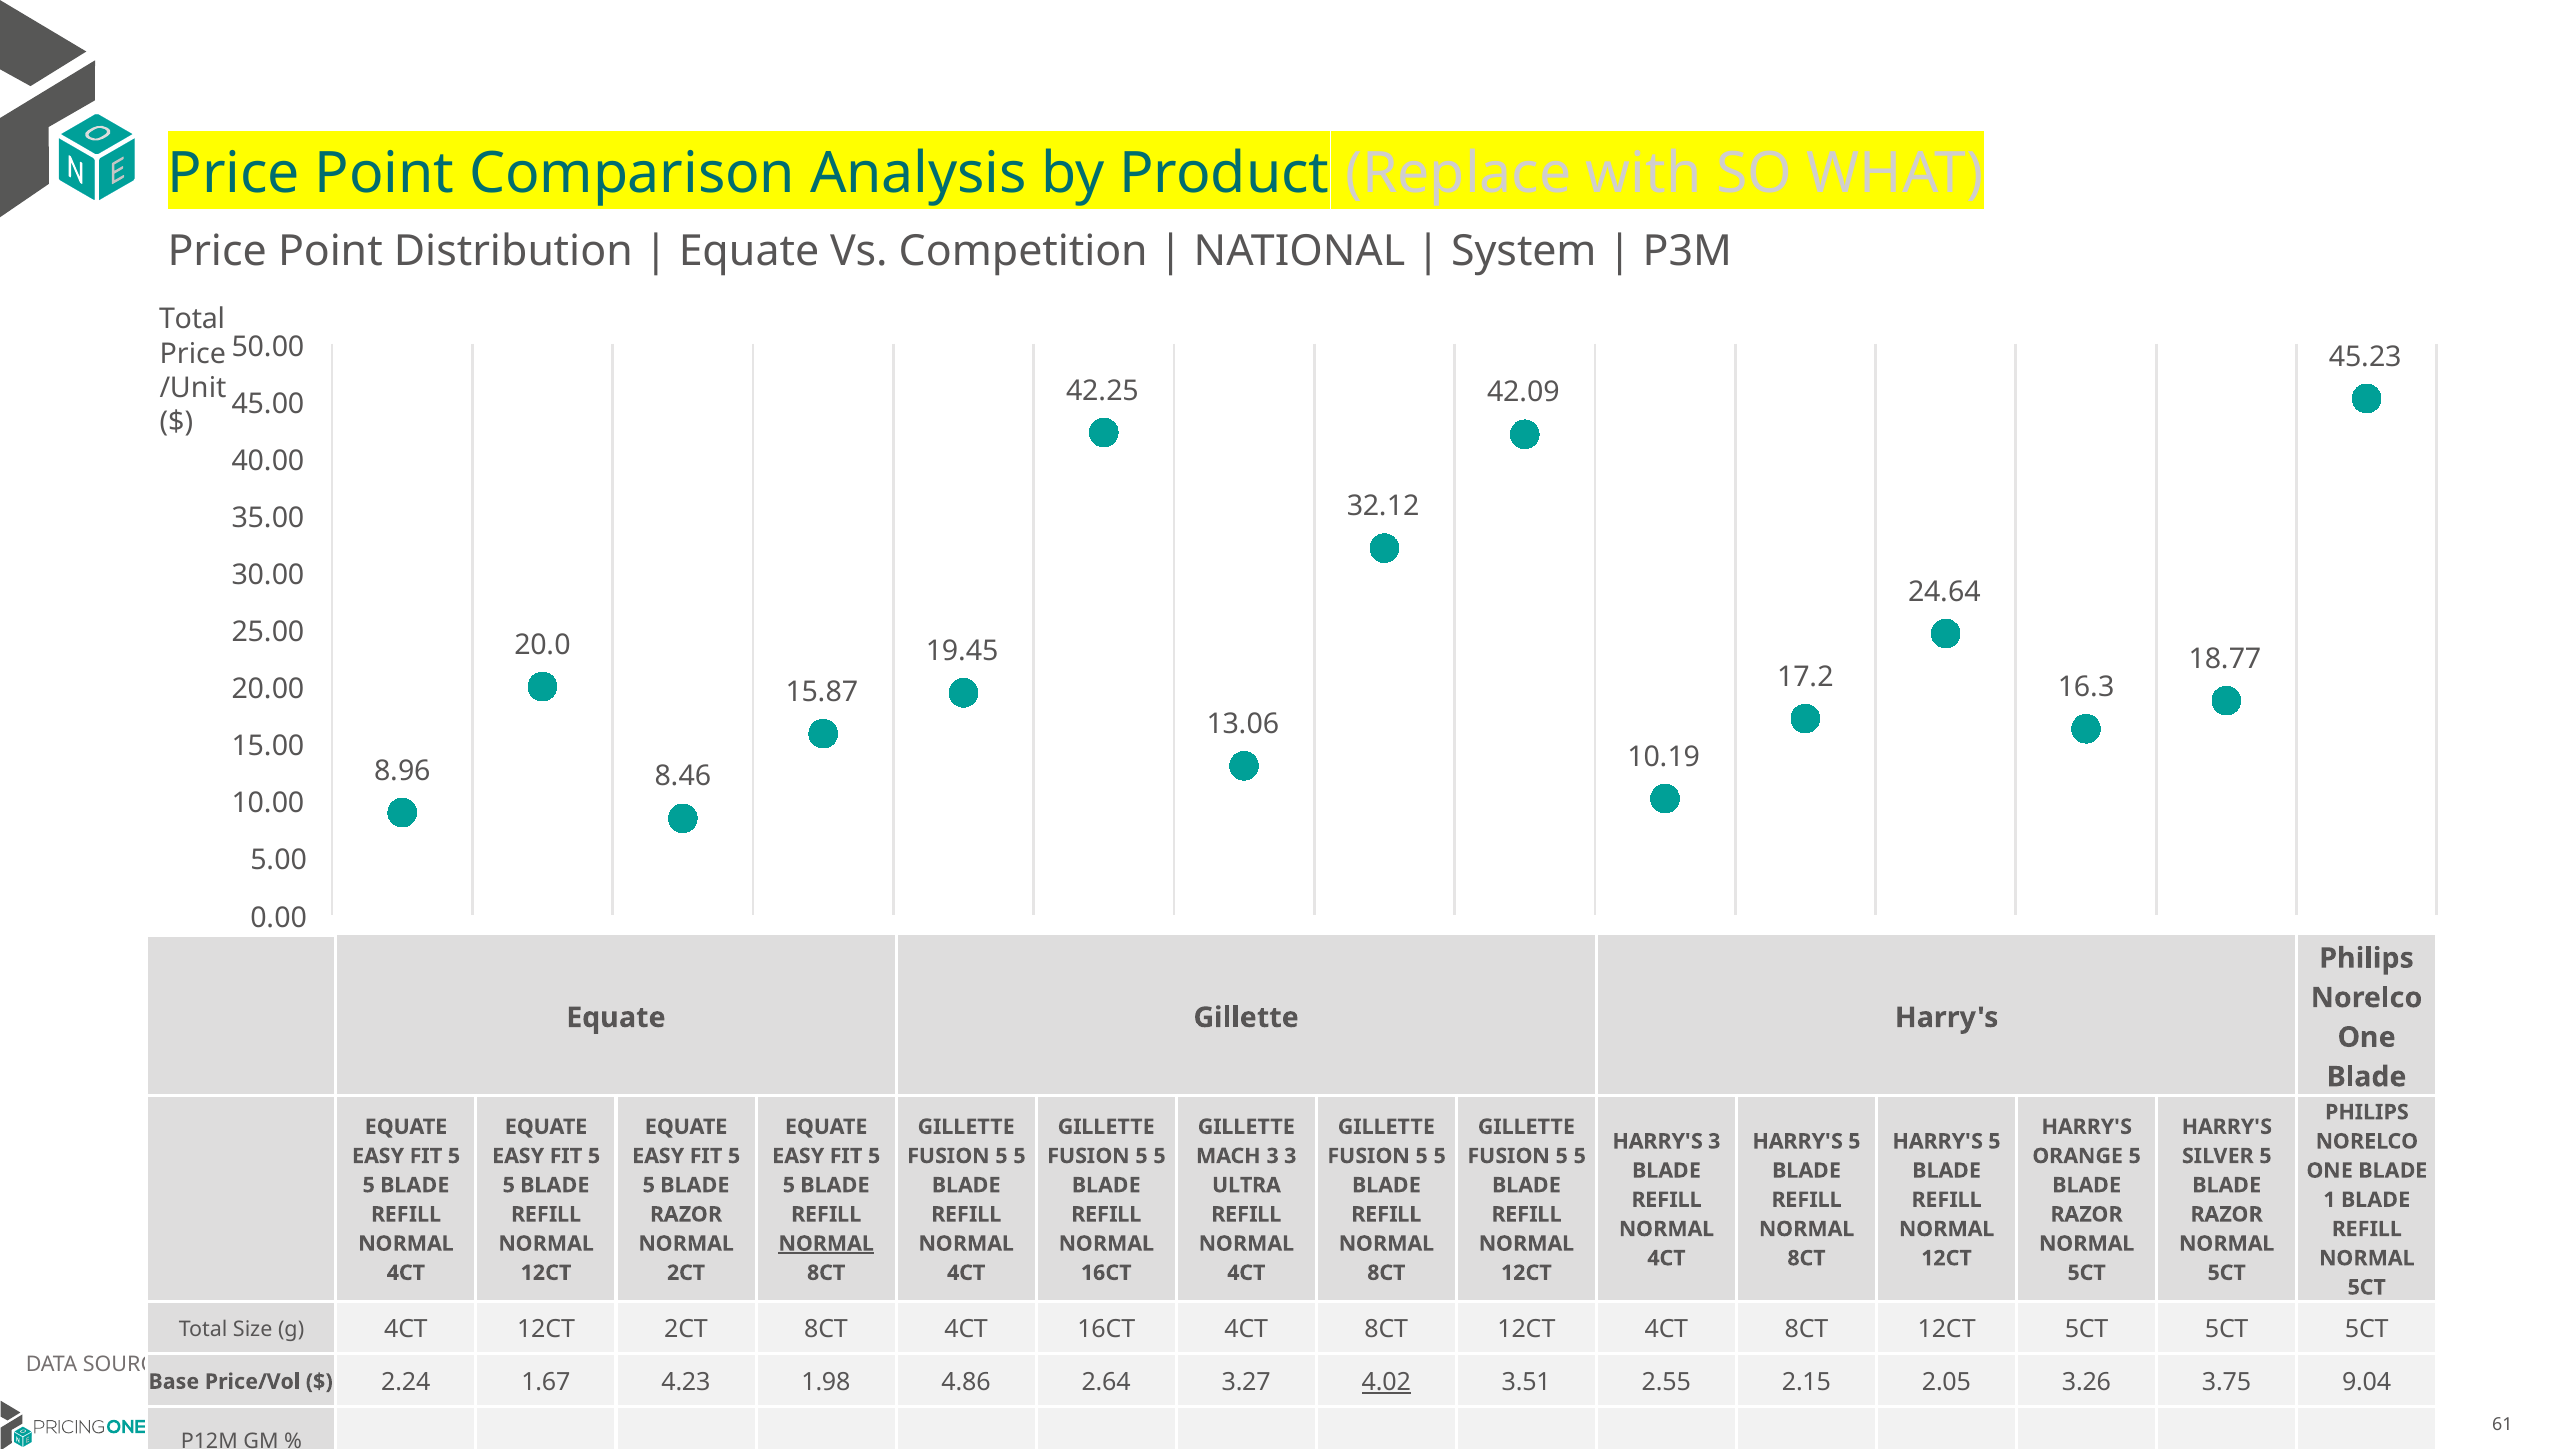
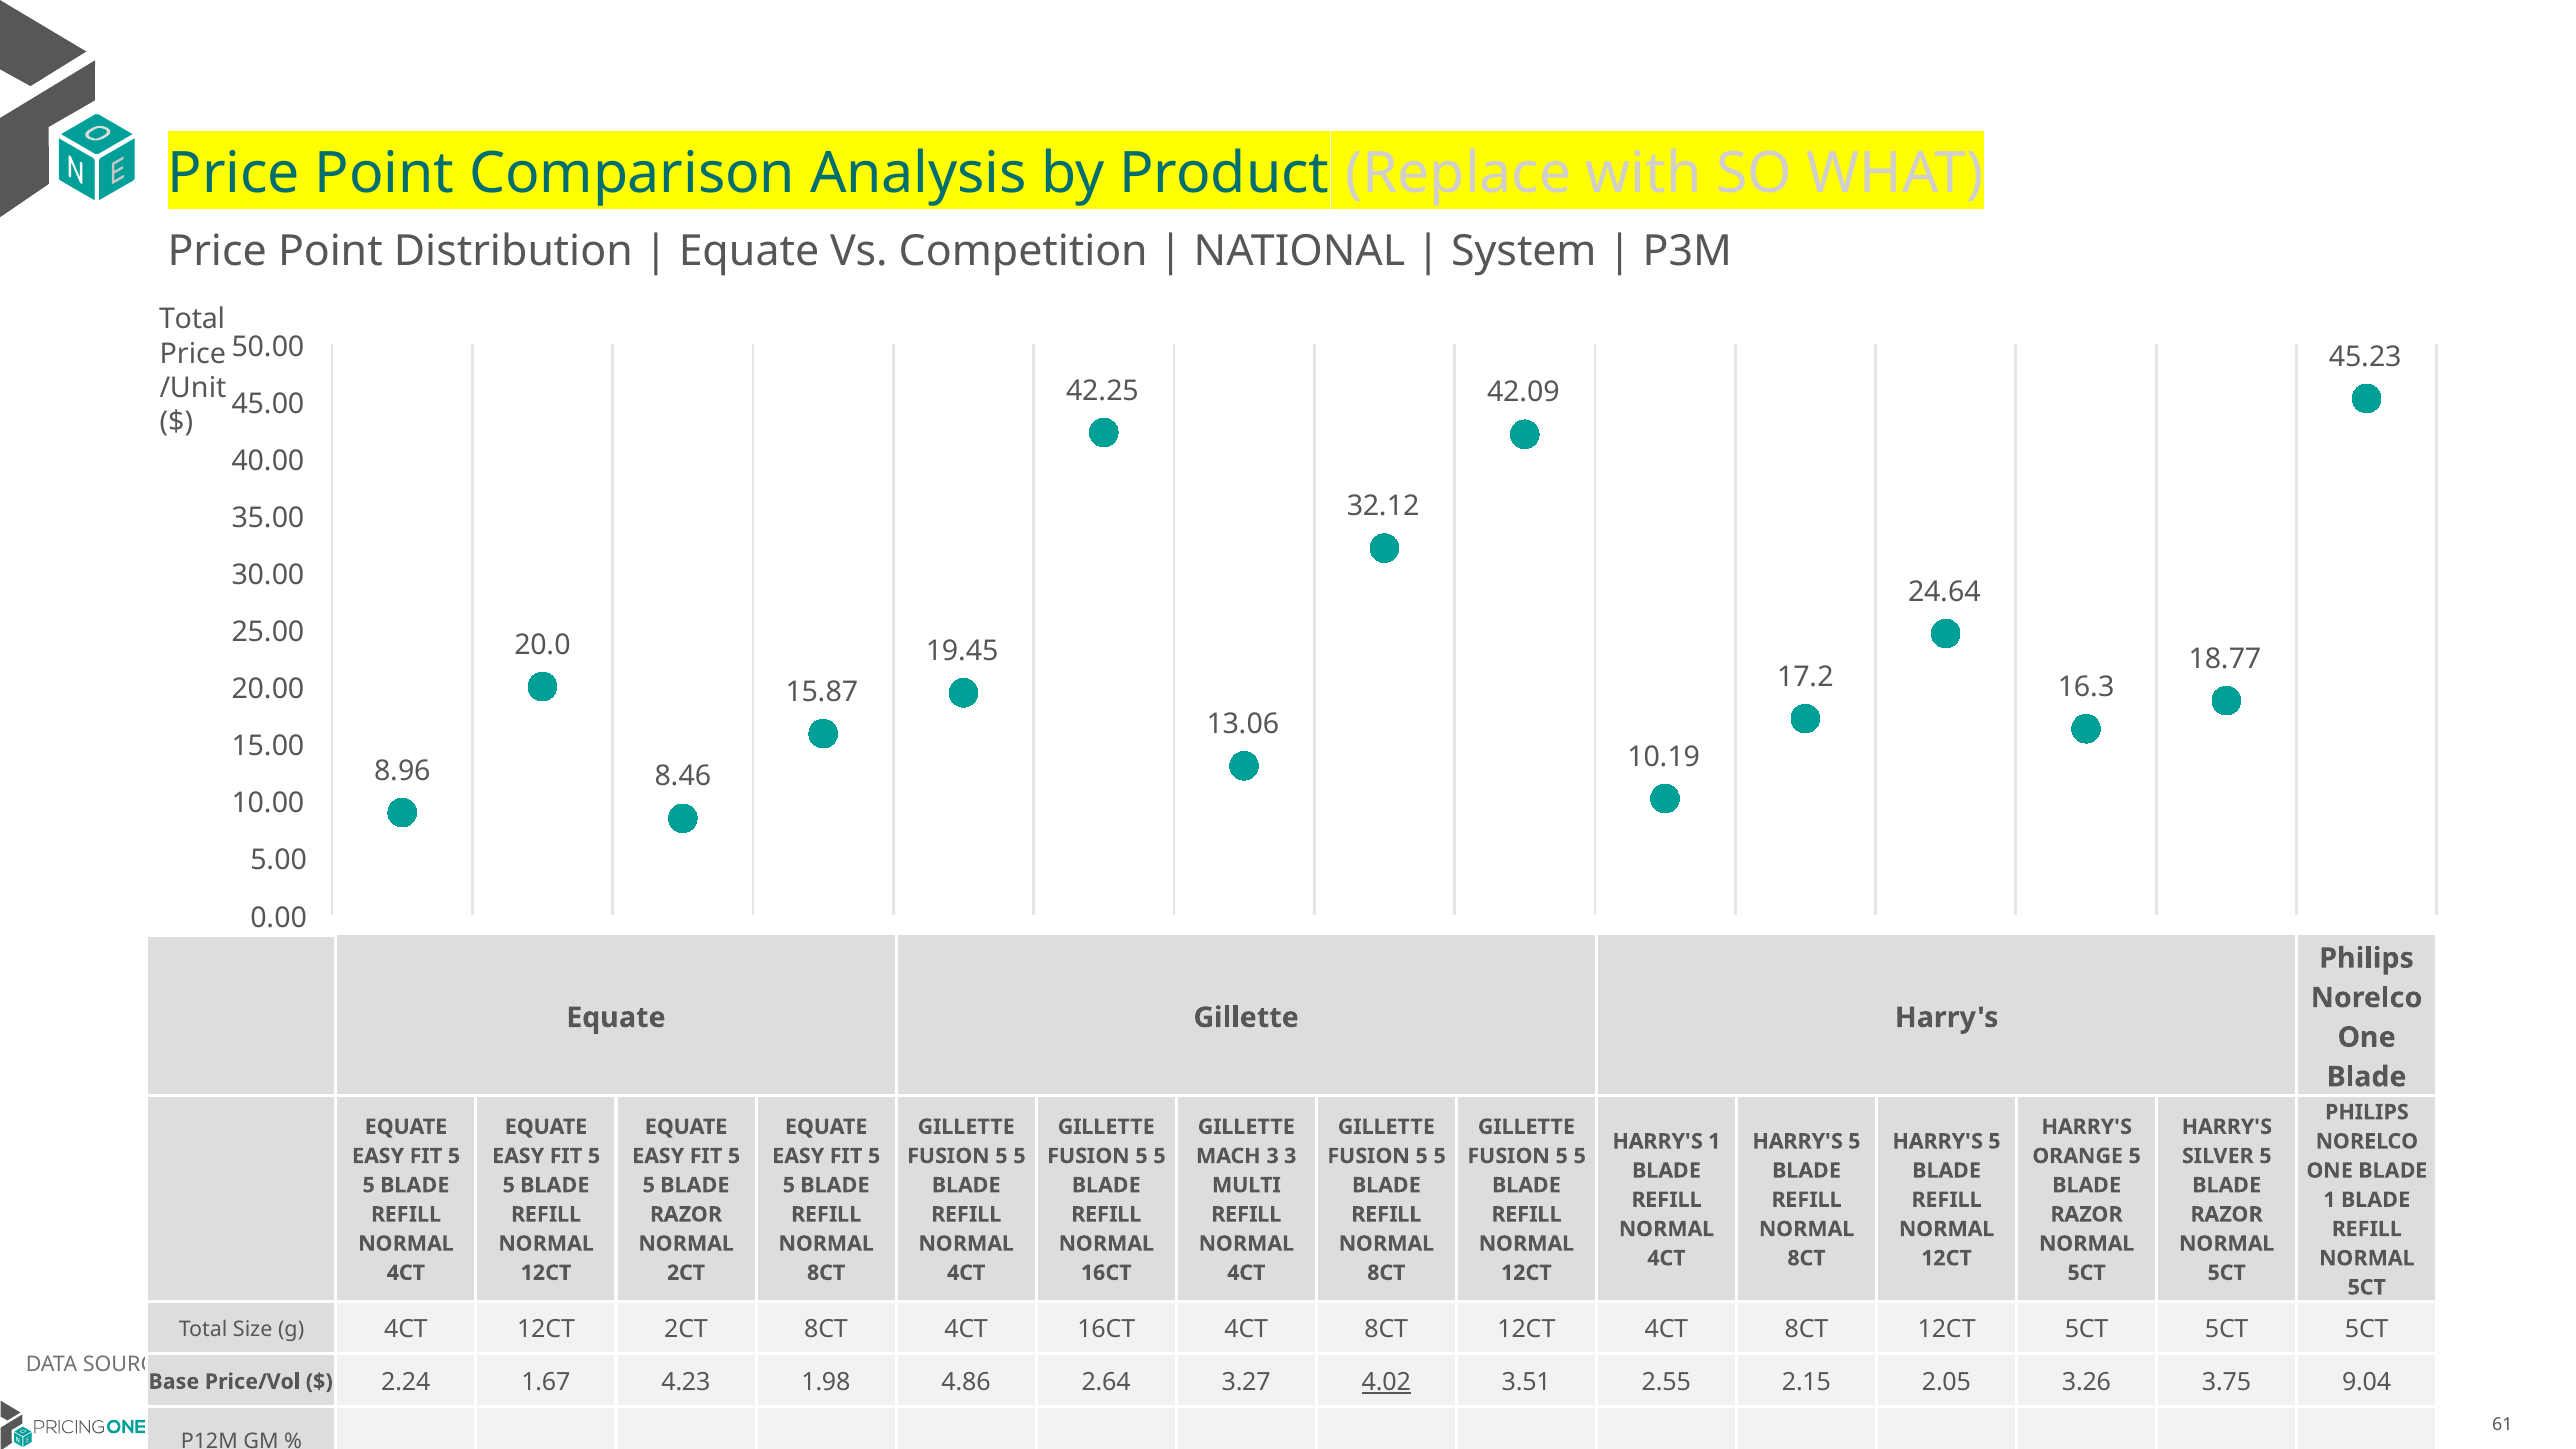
HARRY'S 3: 3 -> 1
ULTRA: ULTRA -> MULTI
NORMAL at (826, 1244) underline: present -> none
